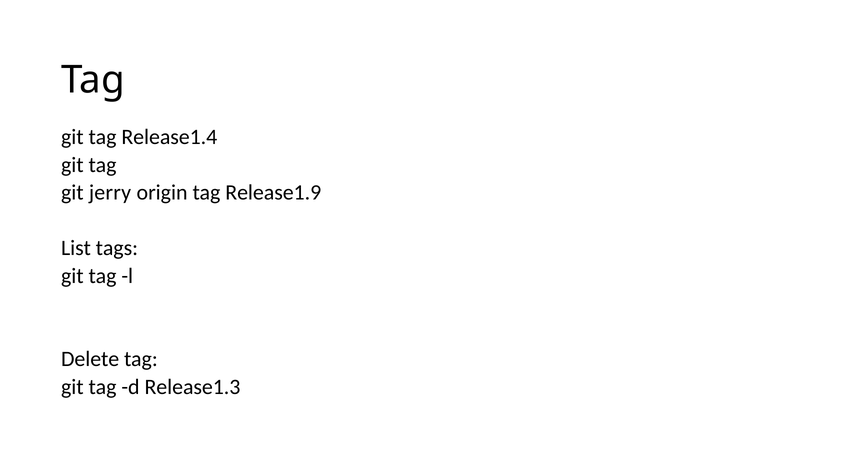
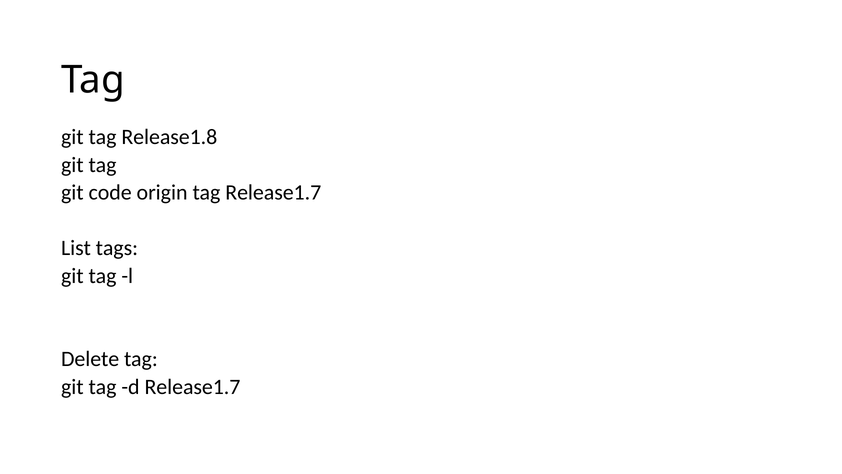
Release1.4: Release1.4 -> Release1.8
jerry: jerry -> code
tag Release1.9: Release1.9 -> Release1.7
d Release1.3: Release1.3 -> Release1.7
